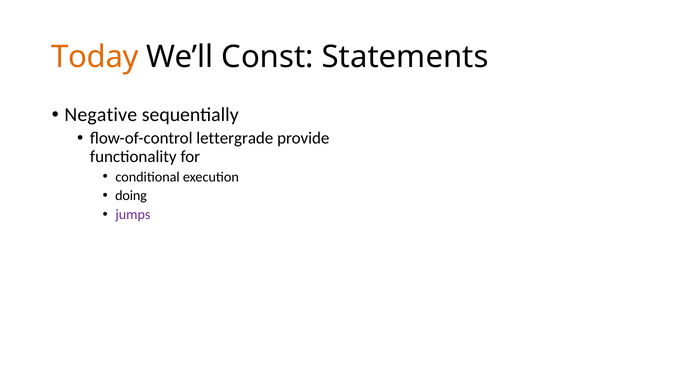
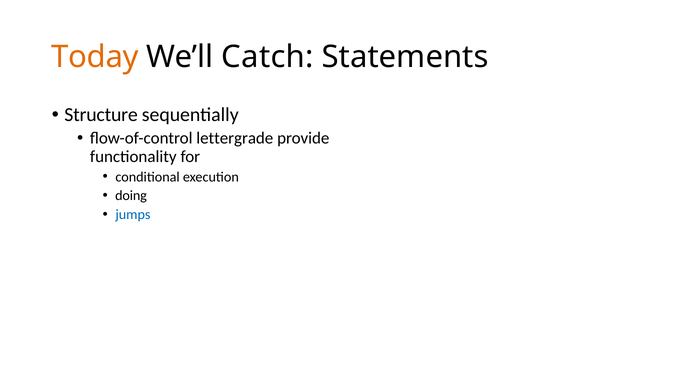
Const: Const -> Catch
Negative: Negative -> Structure
jumps colour: purple -> blue
